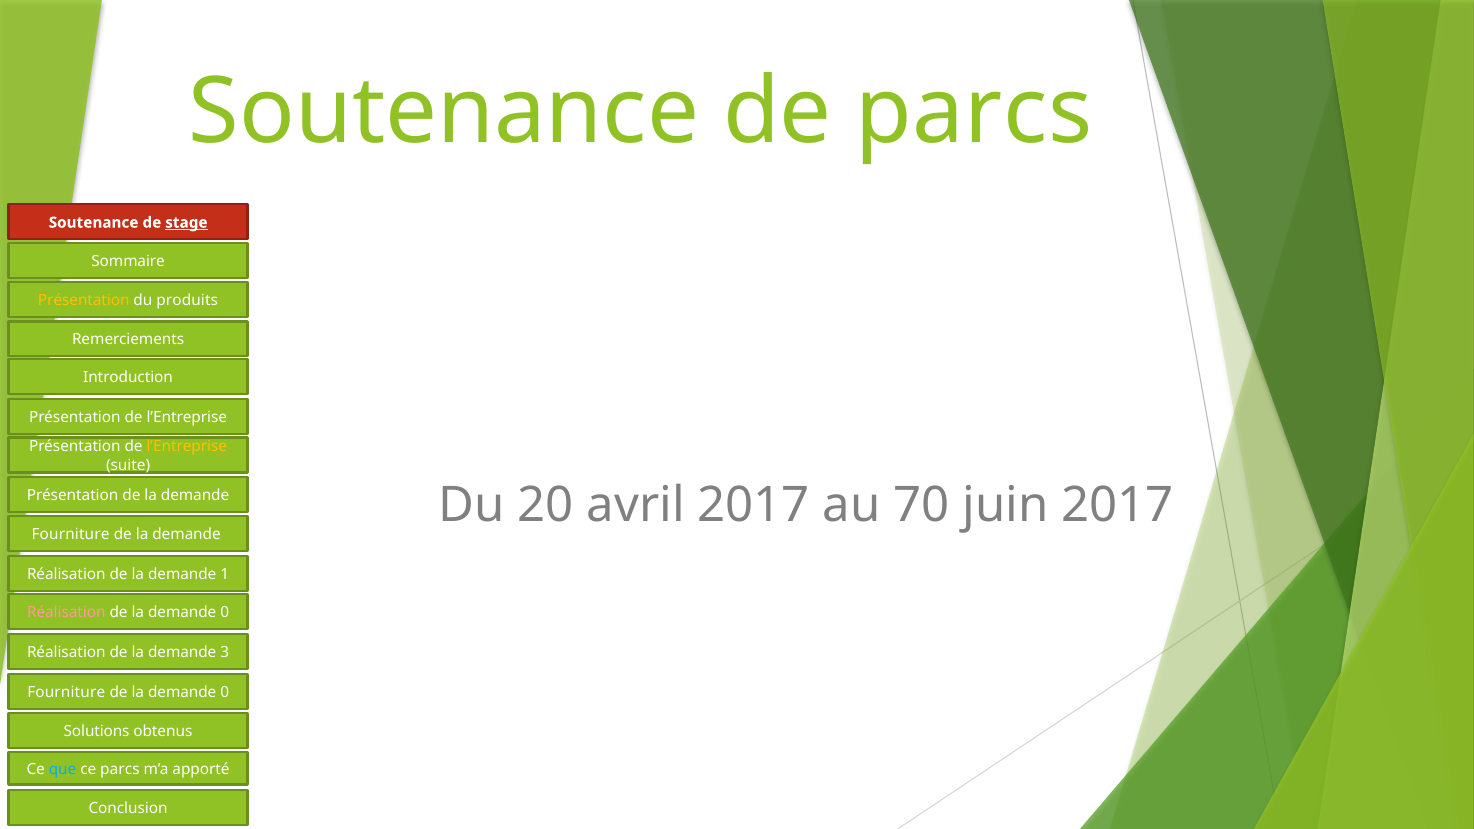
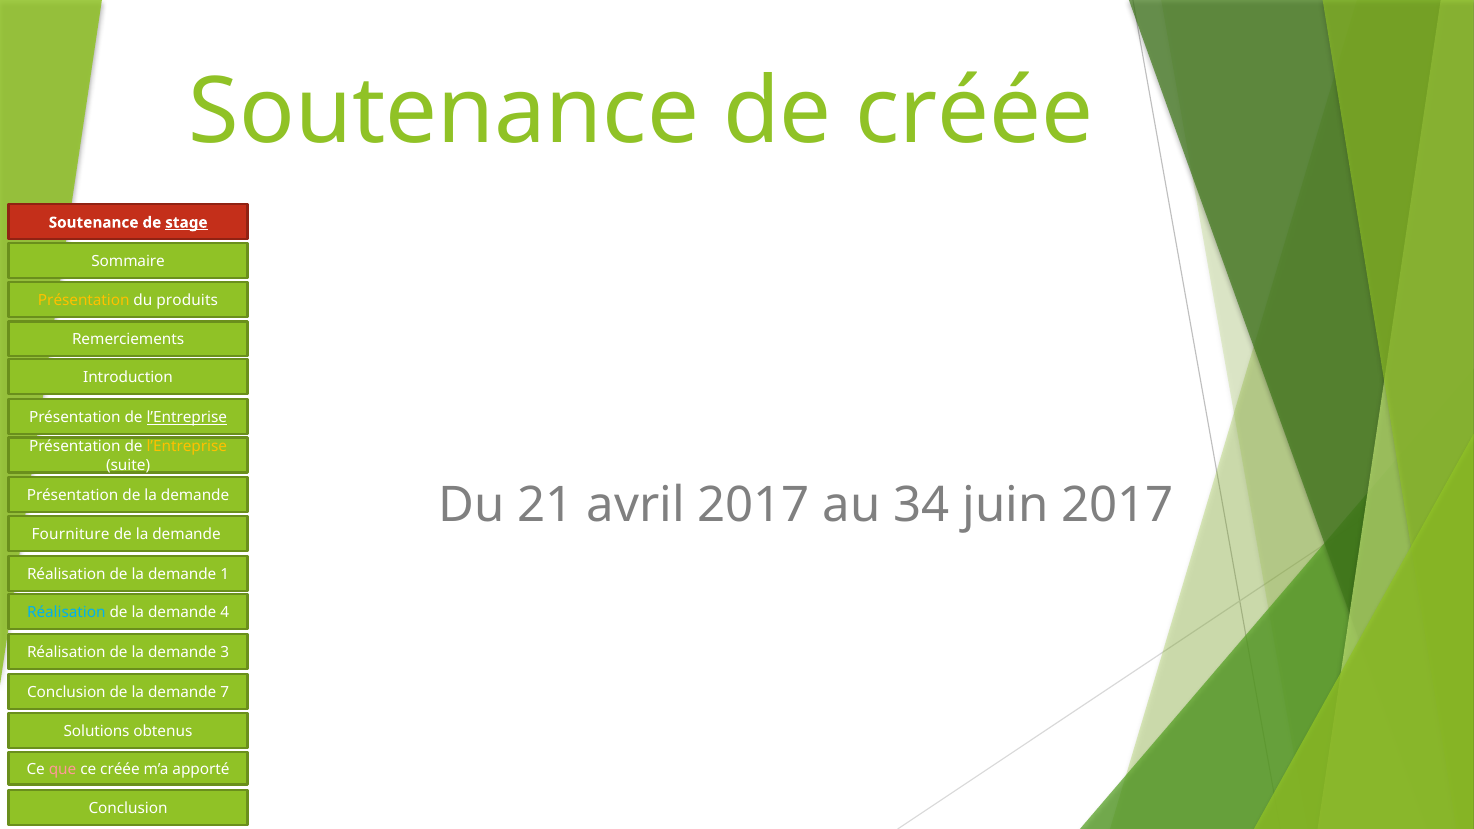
de parcs: parcs -> créée
l’Entreprise at (187, 418) underline: none -> present
20: 20 -> 21
70: 70 -> 34
Réalisation at (66, 613) colour: pink -> light blue
0 at (225, 613): 0 -> 4
Fourniture at (66, 693): Fourniture -> Conclusion
0 at (225, 693): 0 -> 7
que colour: light blue -> pink
ce parcs: parcs -> créée
